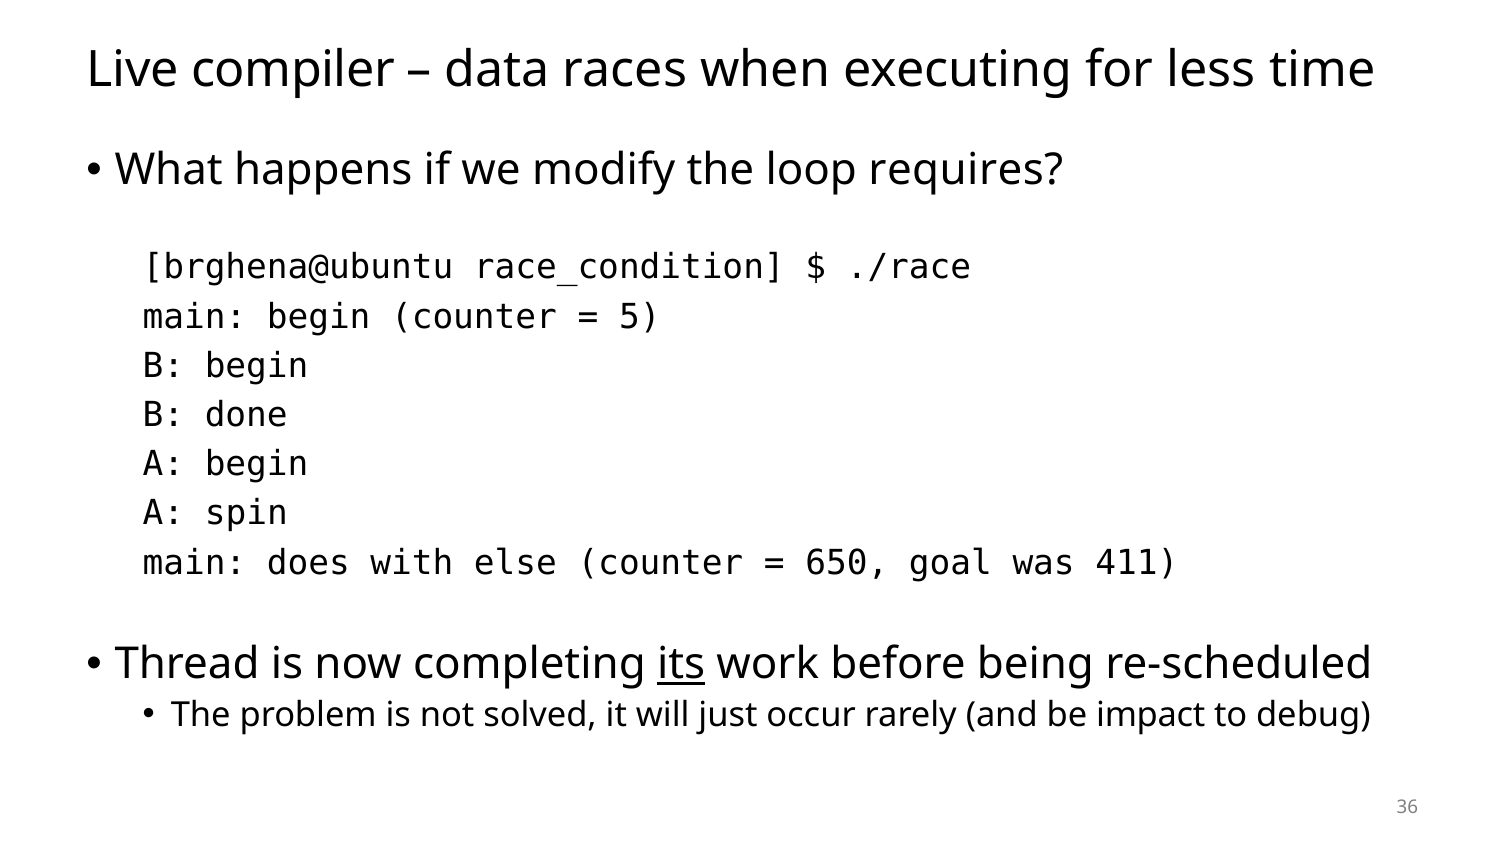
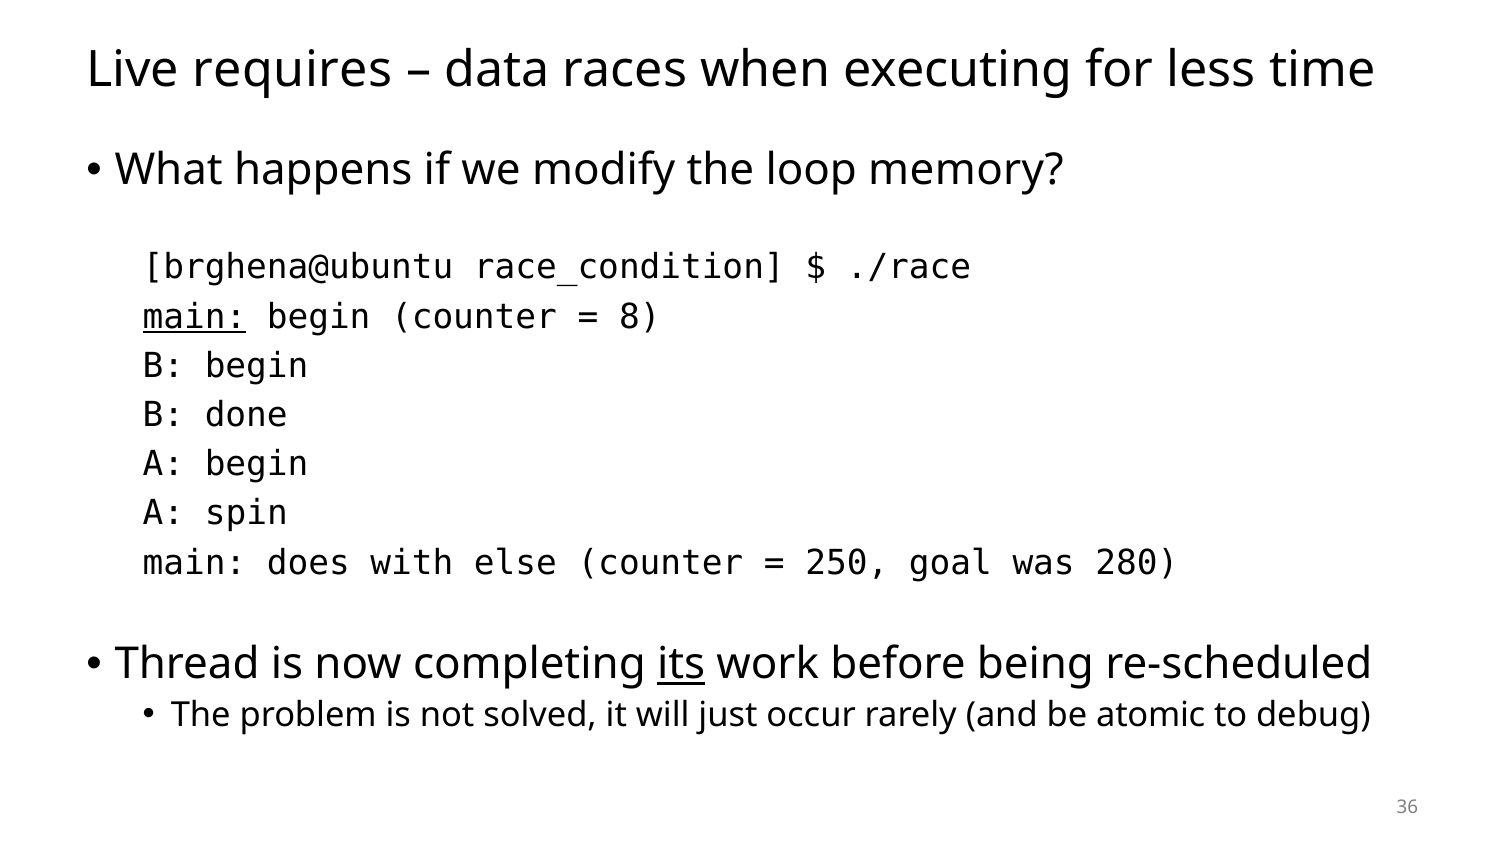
compiler: compiler -> requires
requires: requires -> memory
main at (195, 317) underline: none -> present
5: 5 -> 8
650: 650 -> 250
411: 411 -> 280
impact: impact -> atomic
